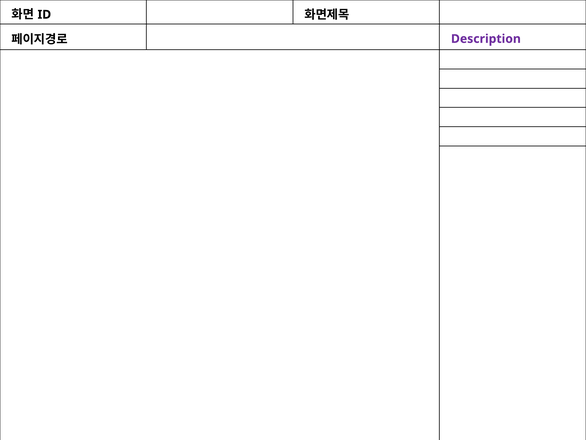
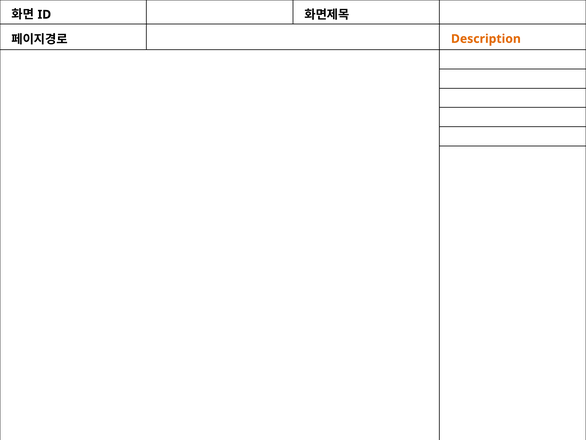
Description colour: purple -> orange
